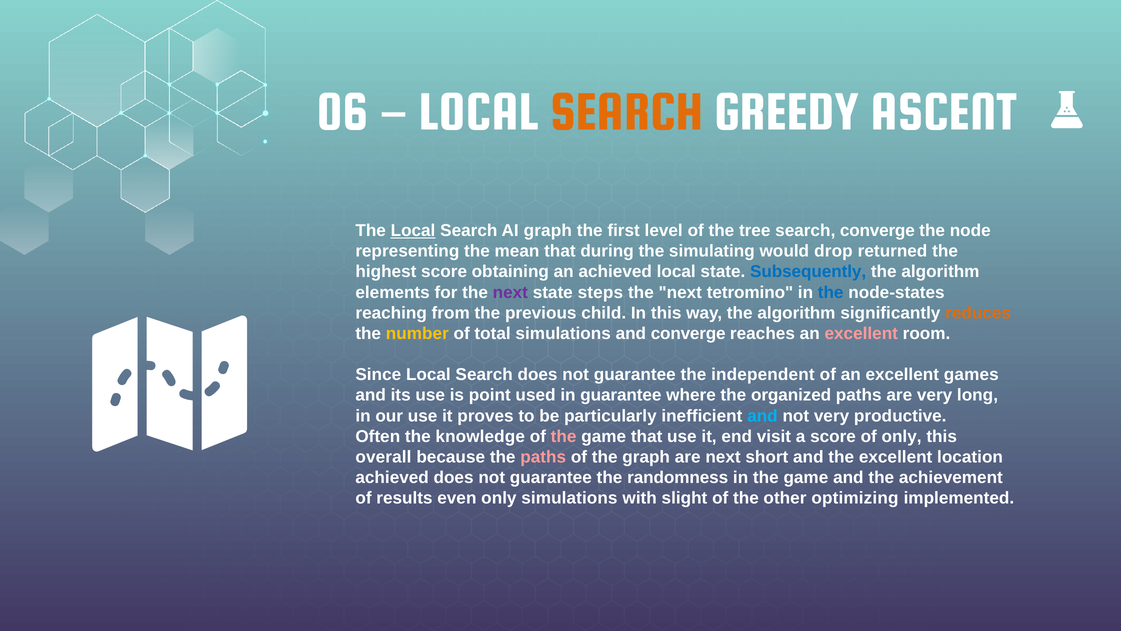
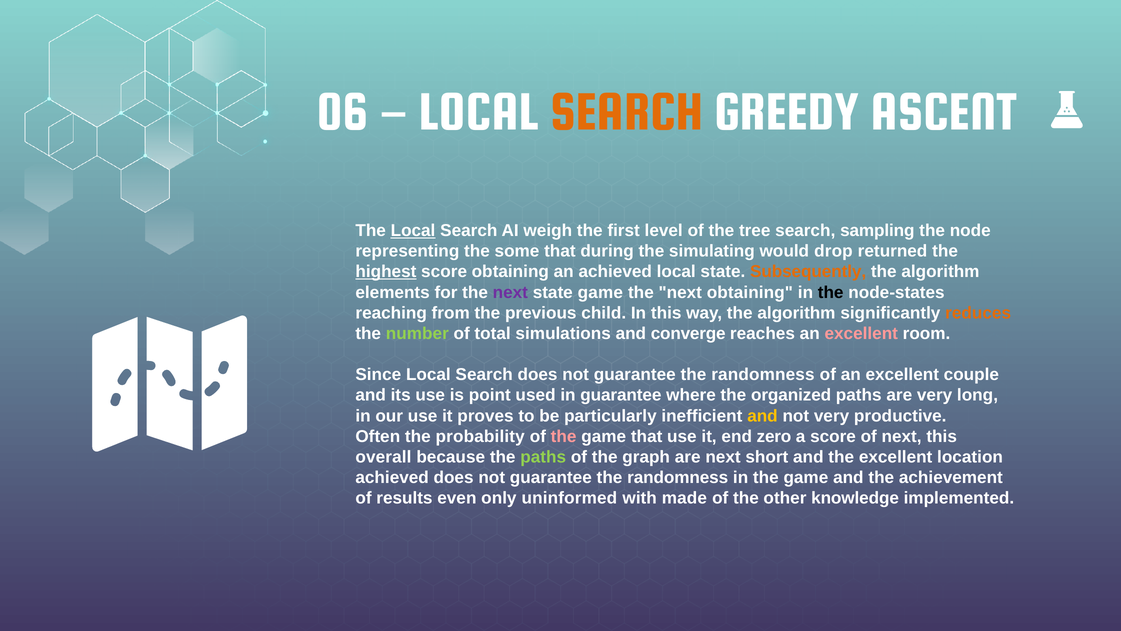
AI graph: graph -> weigh
search converge: converge -> sampling
mean: mean -> some
highest underline: none -> present
Subsequently colour: blue -> orange
state steps: steps -> game
next tetromino: tetromino -> obtaining
the at (831, 292) colour: blue -> black
number colour: yellow -> light green
independent at (763, 374): independent -> randomness
games: games -> couple
and at (762, 416) colour: light blue -> yellow
knowledge: knowledge -> probability
visit: visit -> zero
of only: only -> next
paths at (543, 457) colour: pink -> light green
only simulations: simulations -> uninformed
slight: slight -> made
optimizing: optimizing -> knowledge
